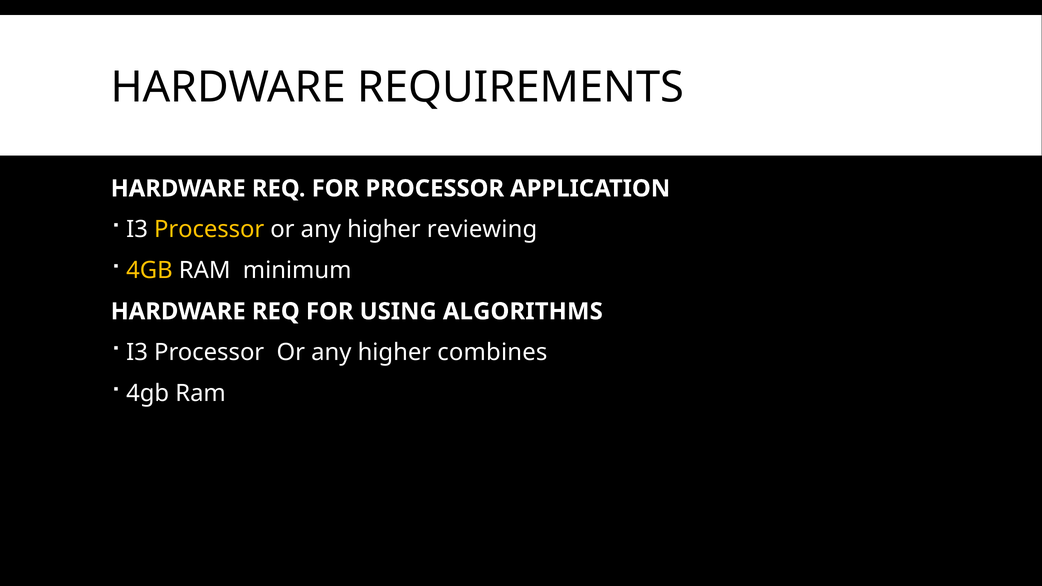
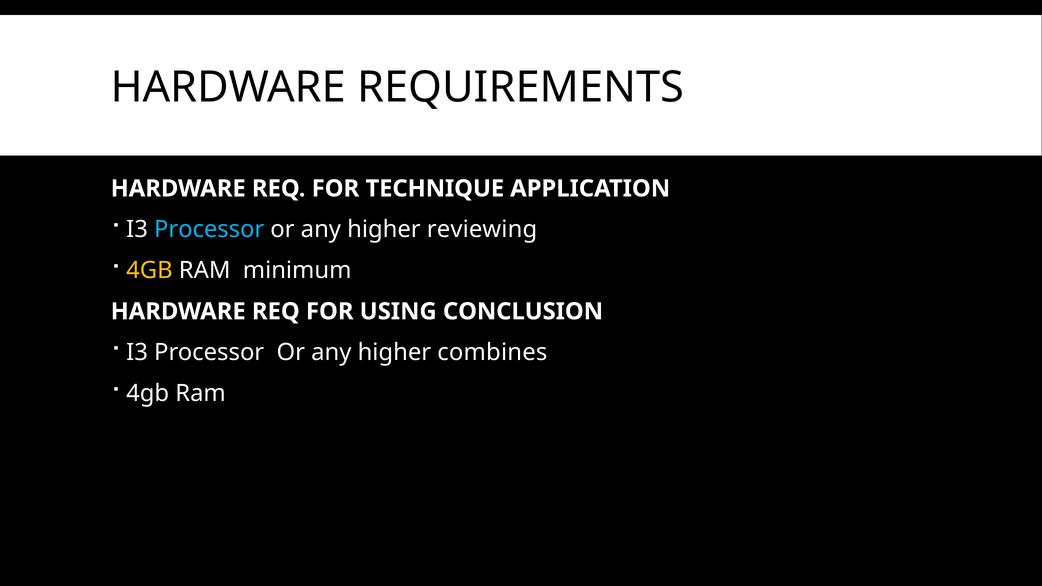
FOR PROCESSOR: PROCESSOR -> TECHNIQUE
Processor at (209, 230) colour: yellow -> light blue
ALGORITHMS: ALGORITHMS -> CONCLUSION
